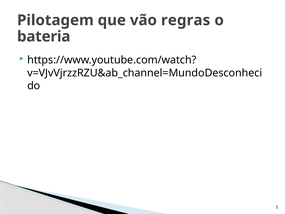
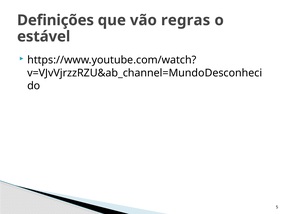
Pilotagem: Pilotagem -> Definições
bateria: bateria -> estável
